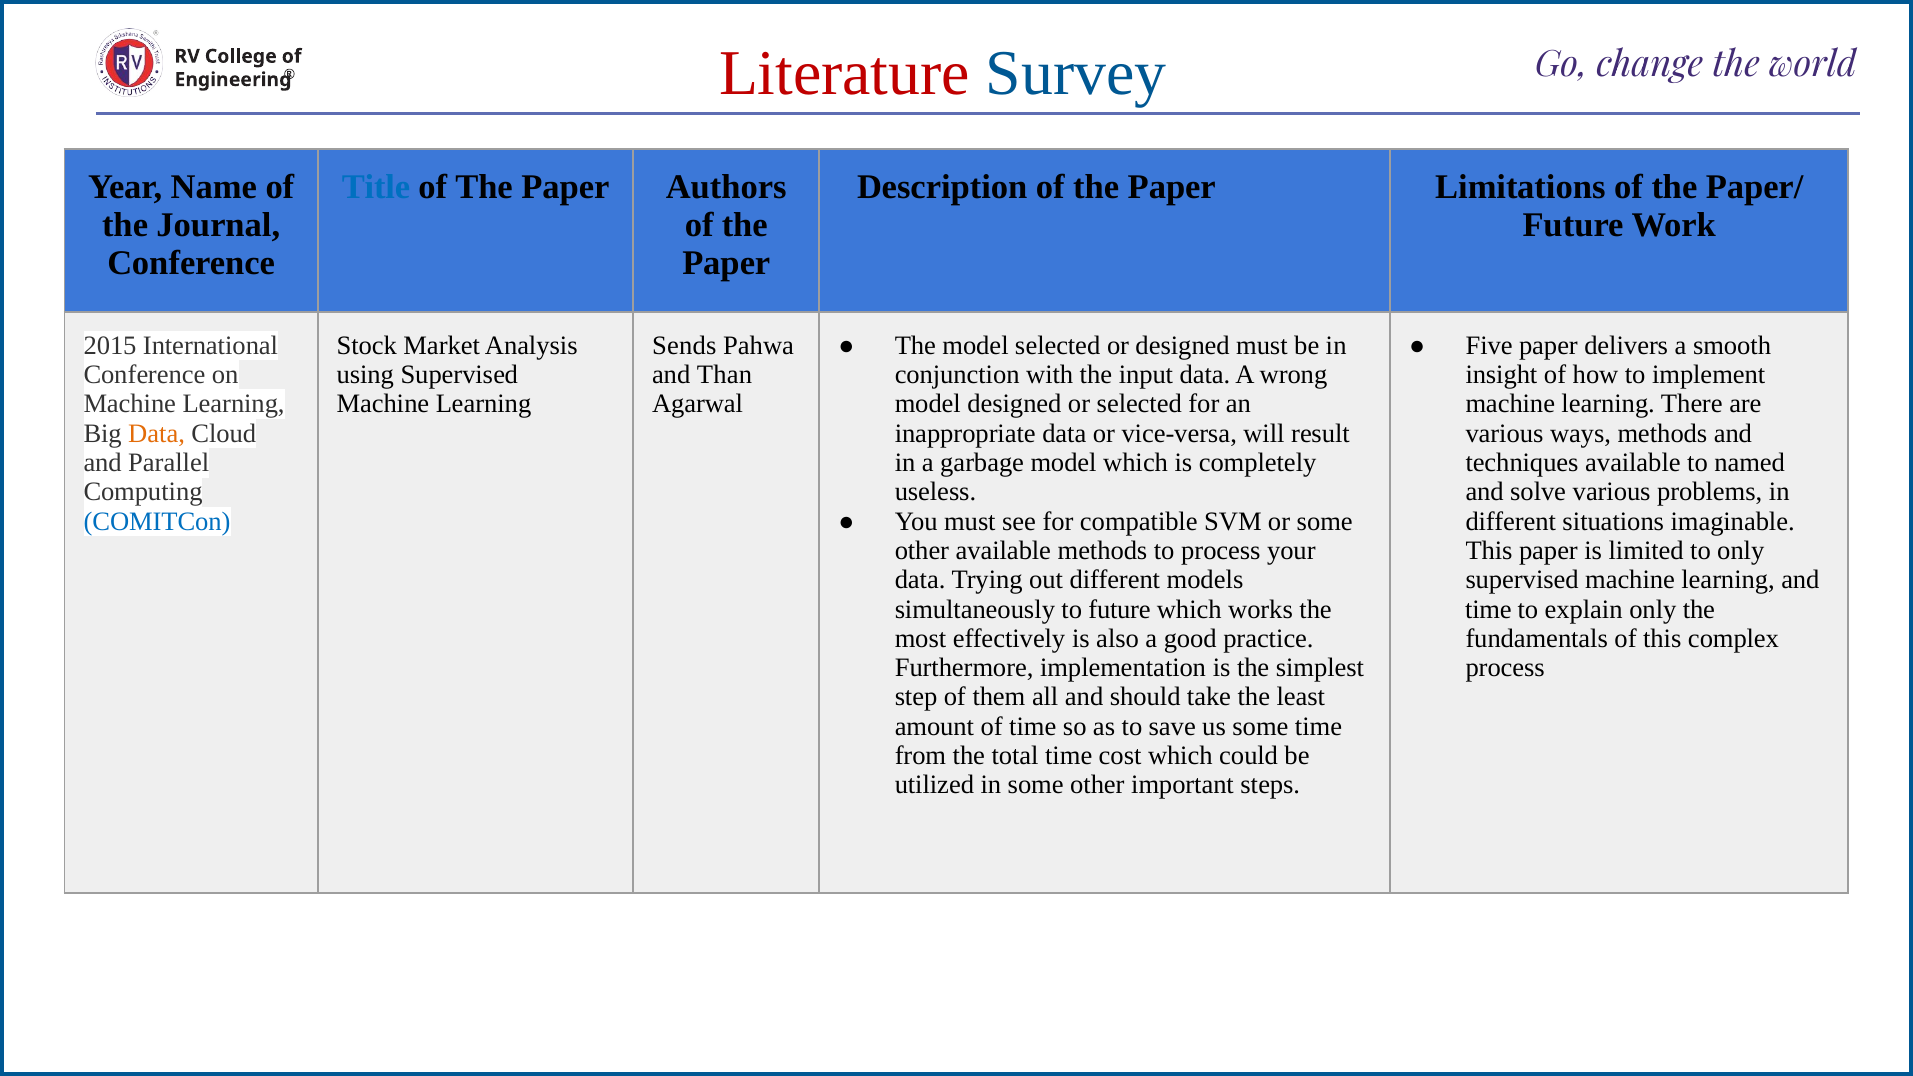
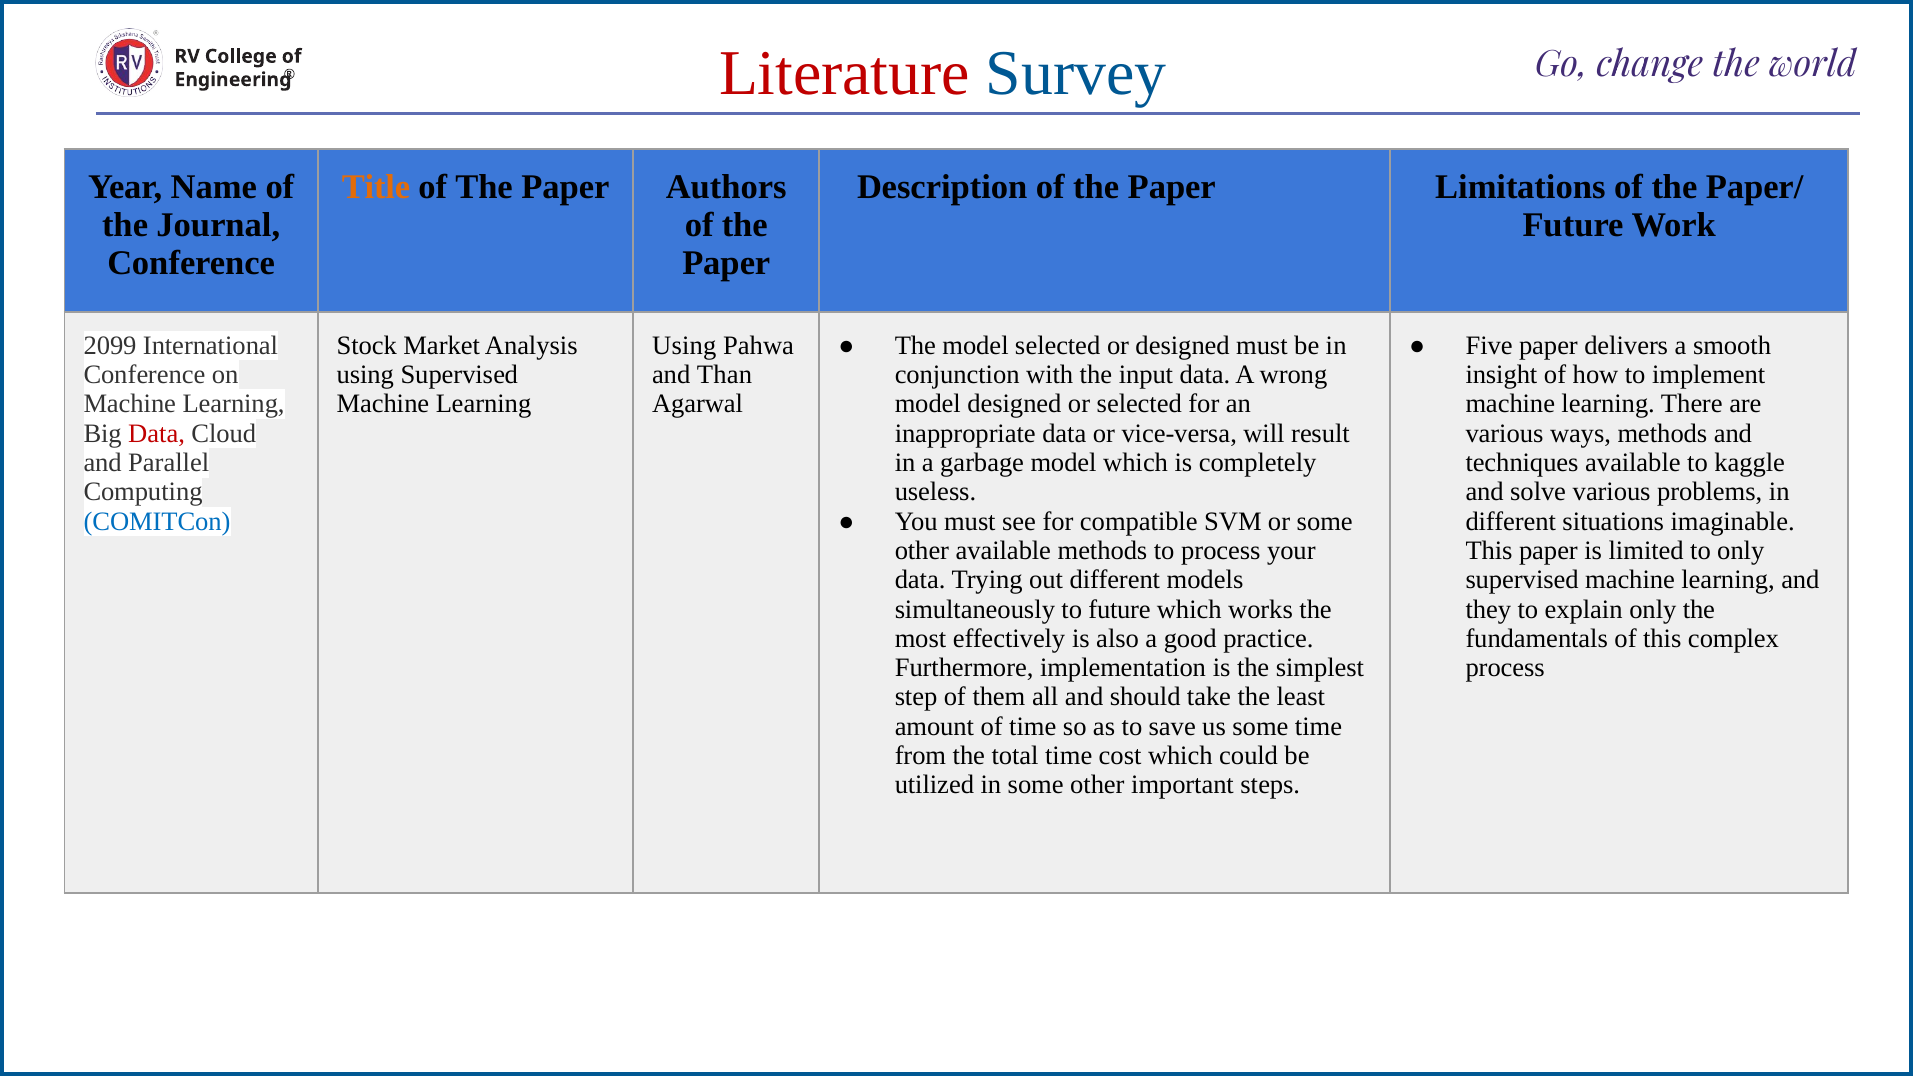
Title colour: blue -> orange
2015: 2015 -> 2099
Sends at (684, 346): Sends -> Using
Data at (157, 434) colour: orange -> red
named: named -> kaggle
time at (1488, 609): time -> they
